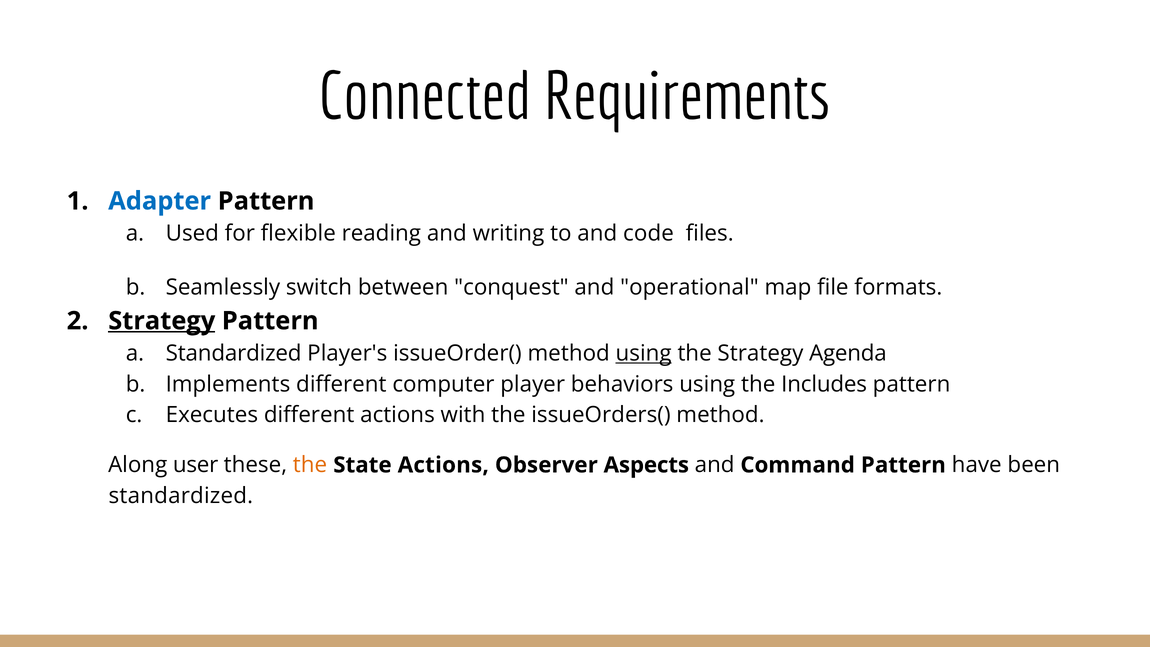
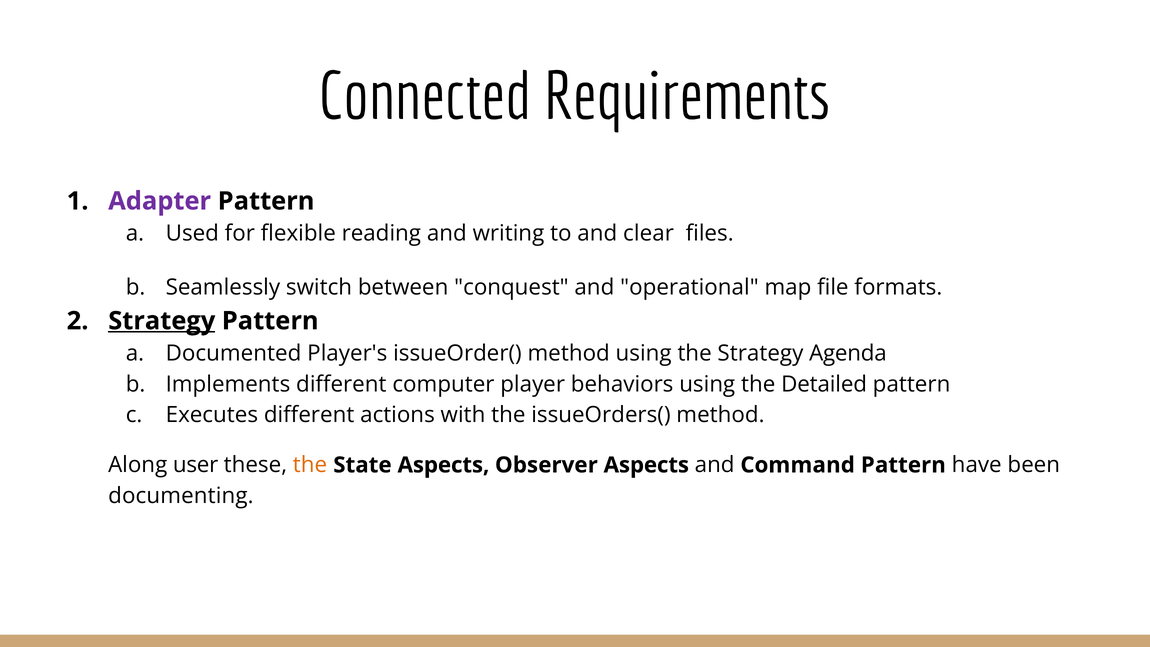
Adapter colour: blue -> purple
code: code -> clear
Standardized at (234, 353): Standardized -> Documented
using at (644, 353) underline: present -> none
Includes: Includes -> Detailed
State Actions: Actions -> Aspects
standardized at (181, 496): standardized -> documenting
